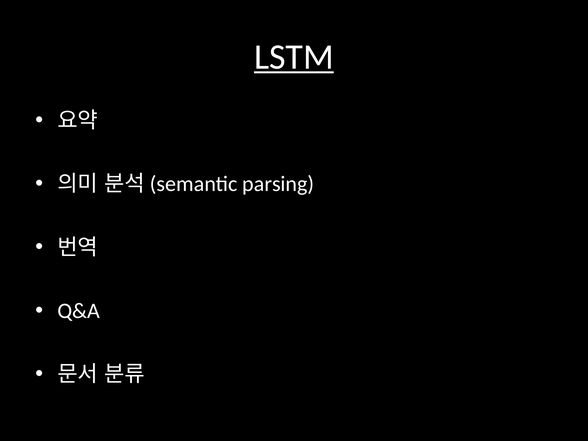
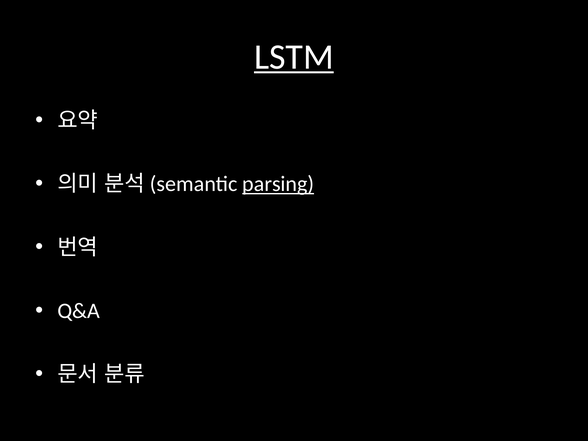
parsing underline: none -> present
